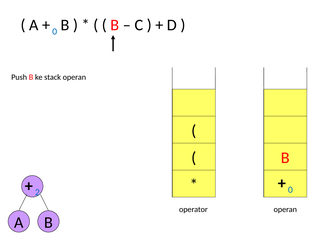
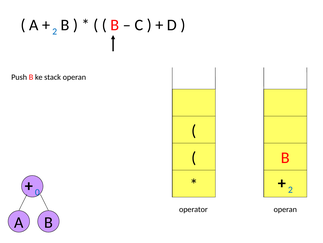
0 at (55, 31): 0 -> 2
0 at (290, 189): 0 -> 2
2: 2 -> 0
